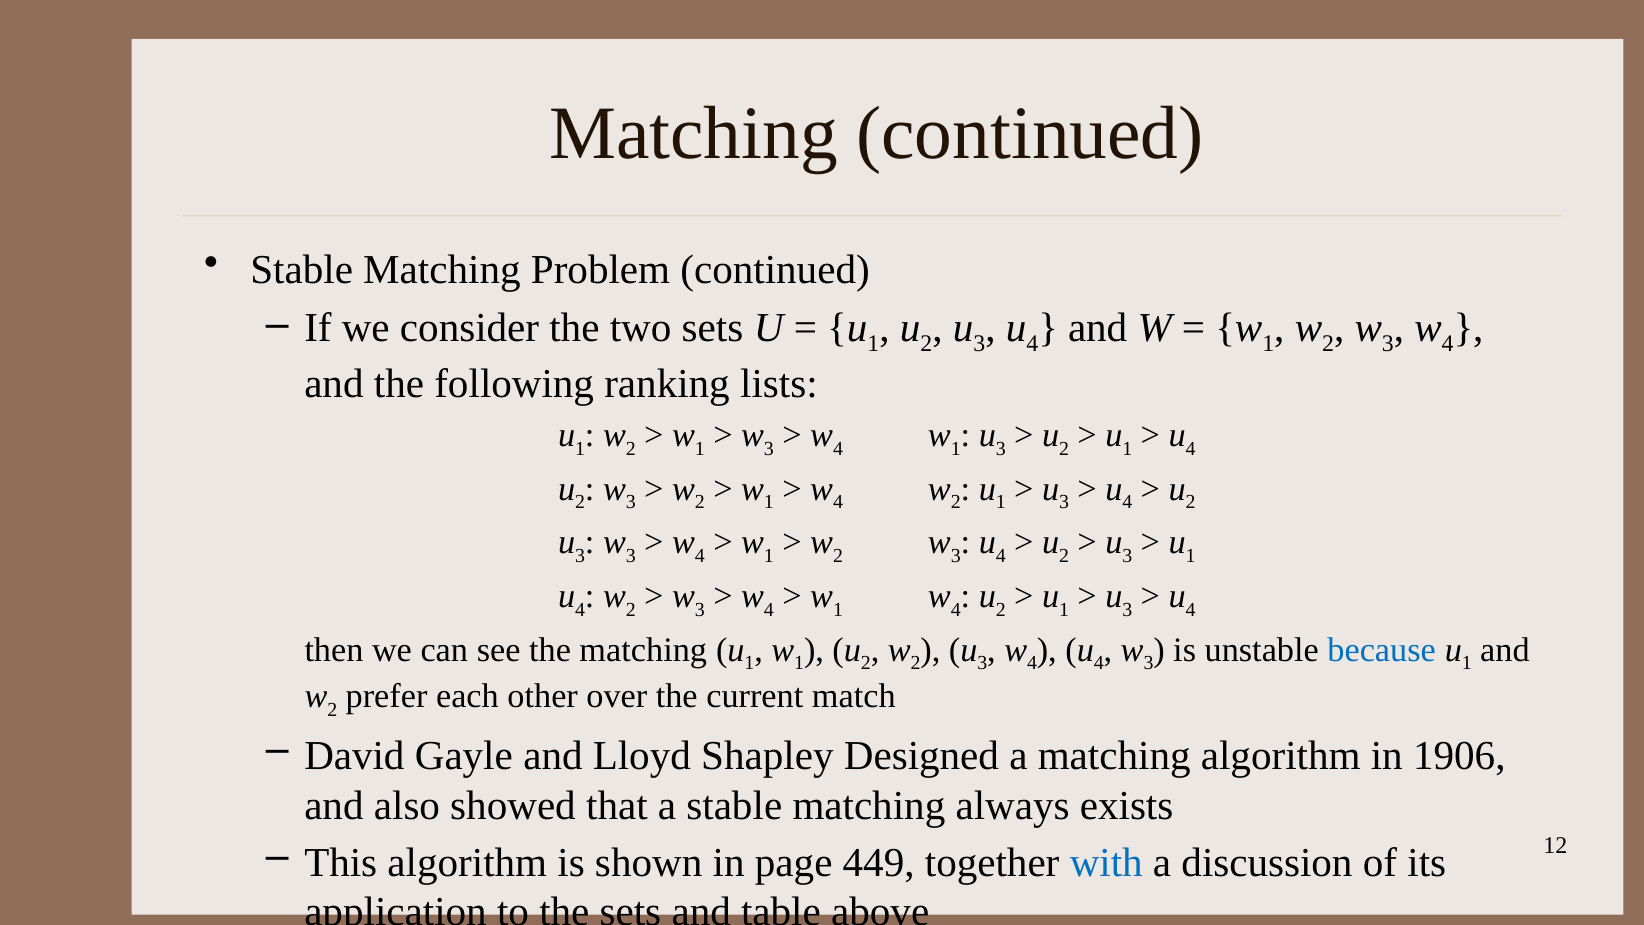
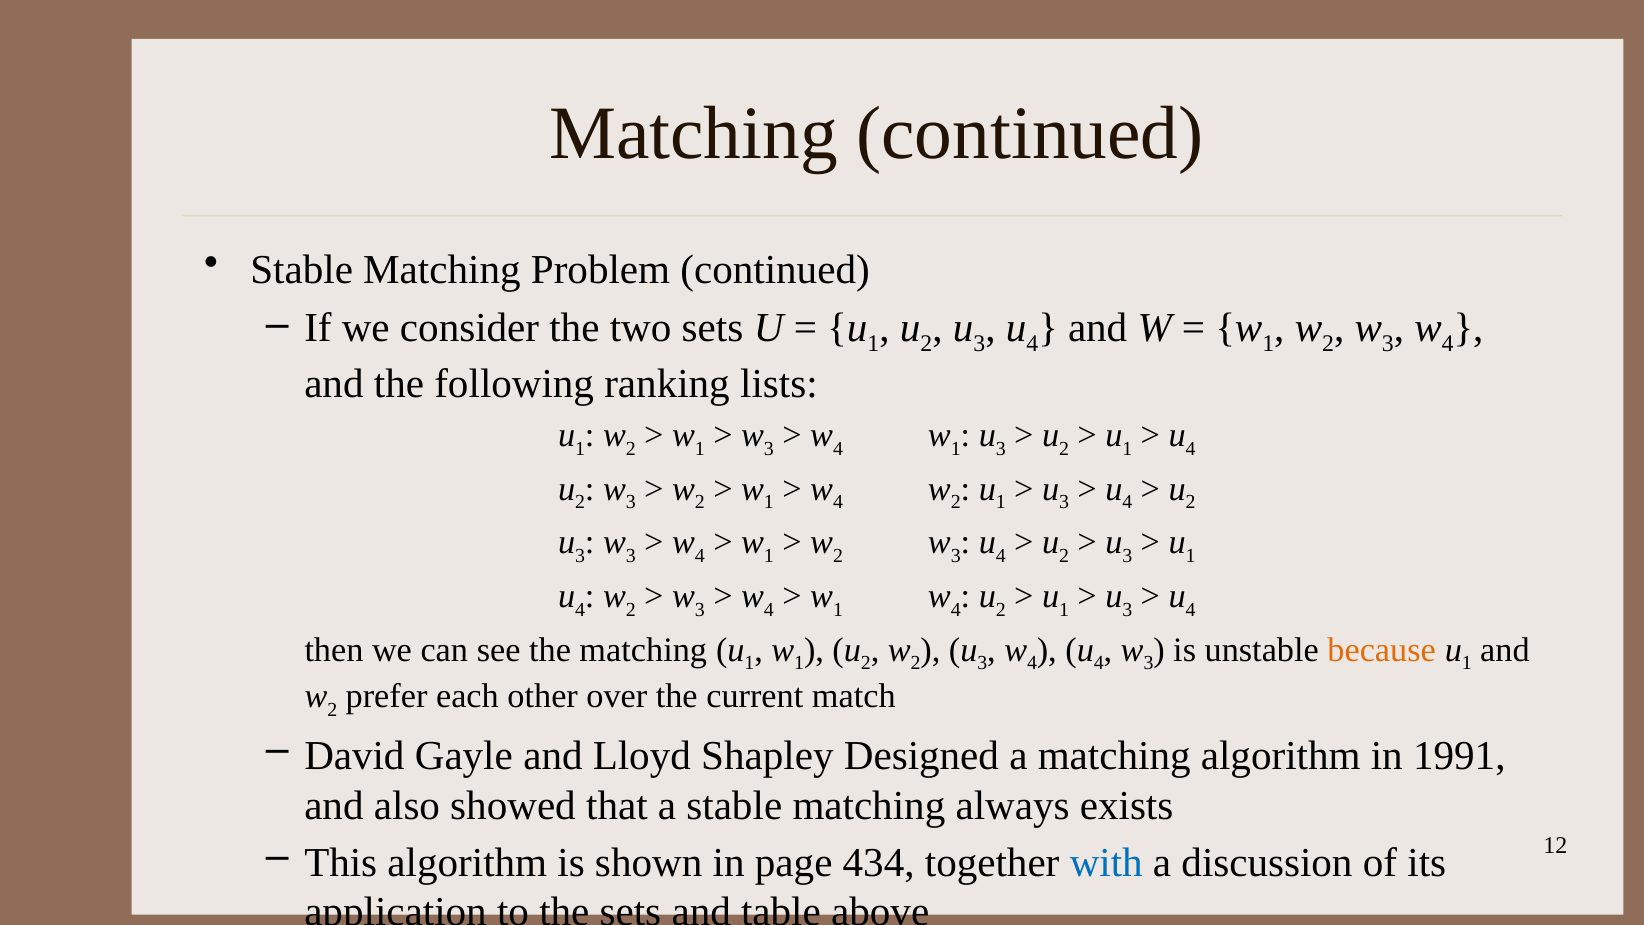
because colour: blue -> orange
1906: 1906 -> 1991
449: 449 -> 434
